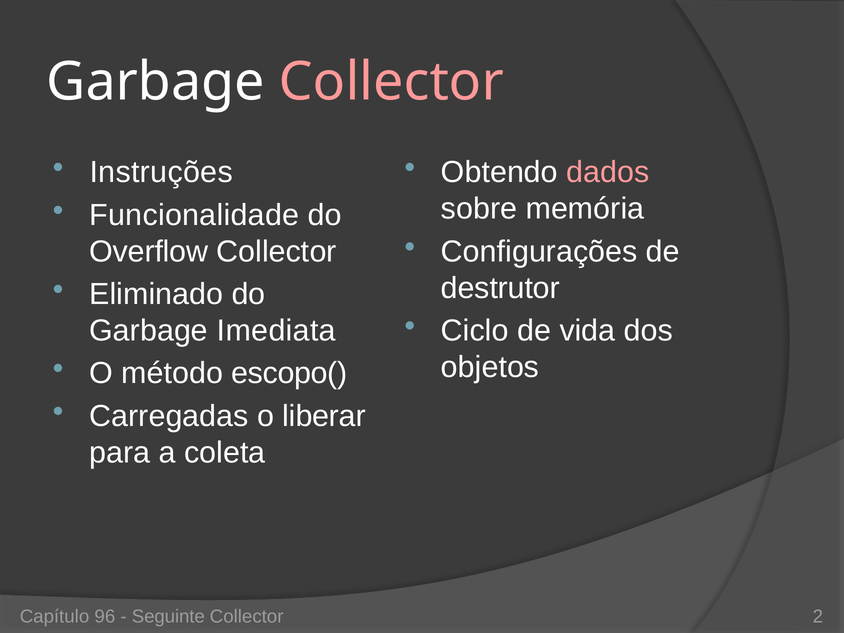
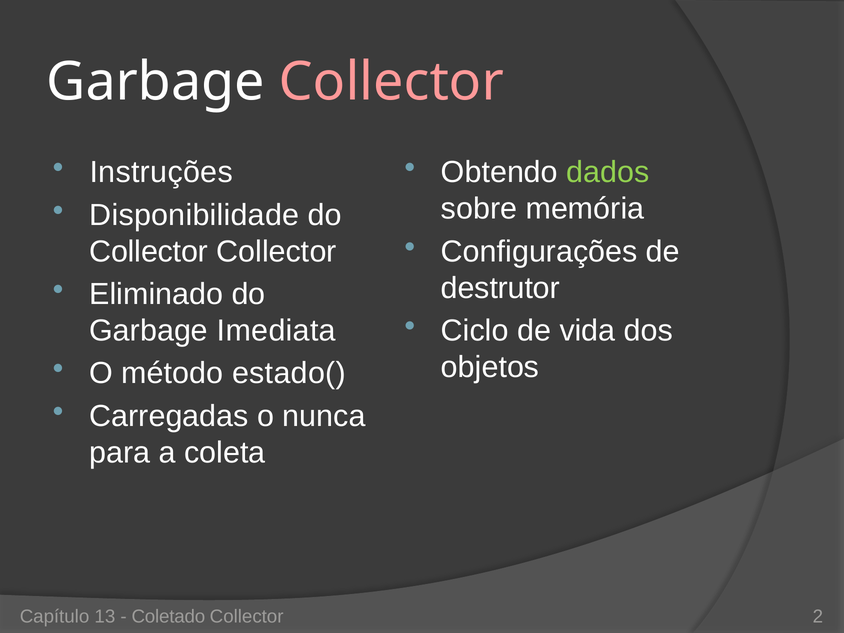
dados colour: pink -> light green
Funcionalidade: Funcionalidade -> Disponibilidade
Overflow at (149, 252): Overflow -> Collector
escopo(: escopo( -> estado(
liberar: liberar -> nunca
96: 96 -> 13
Seguinte: Seguinte -> Coletado
